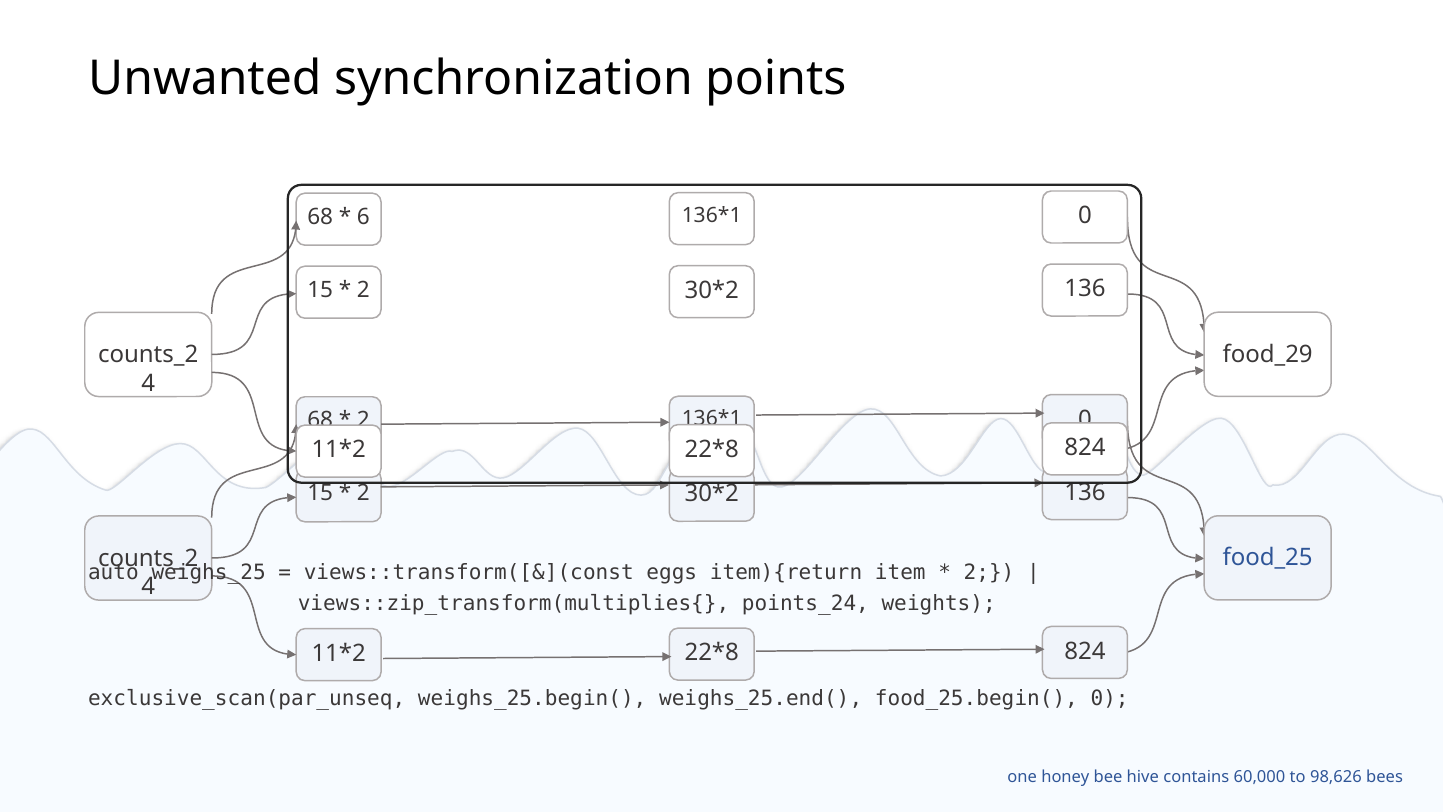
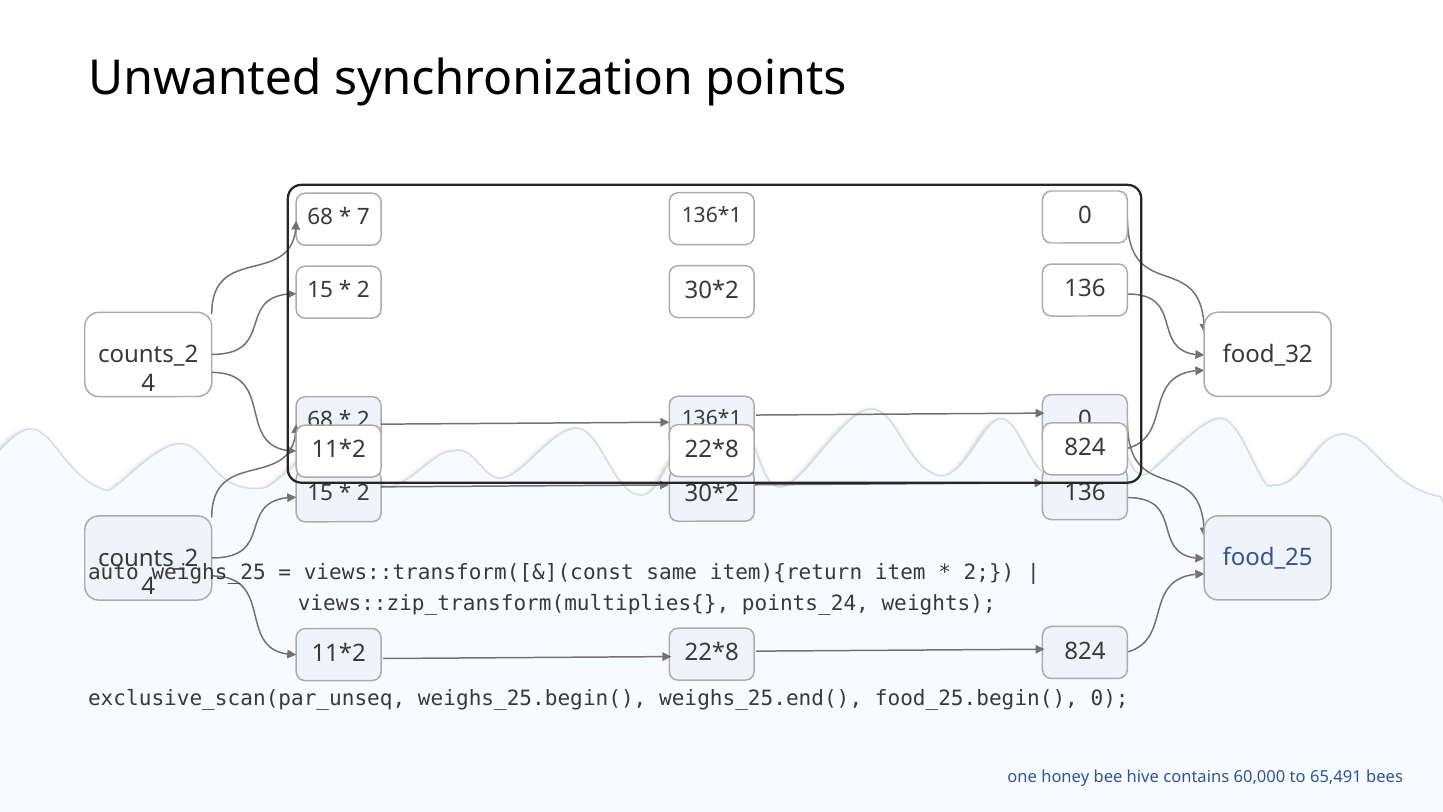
6: 6 -> 7
food_29: food_29 -> food_32
eggs: eggs -> same
98,626: 98,626 -> 65,491
